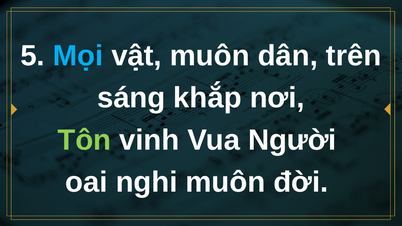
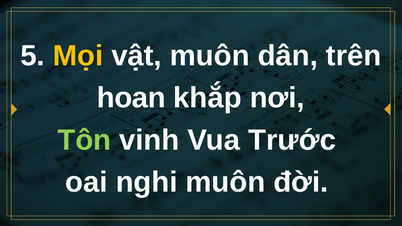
Mọi colour: light blue -> yellow
sáng: sáng -> hoan
Người: Người -> Trước
